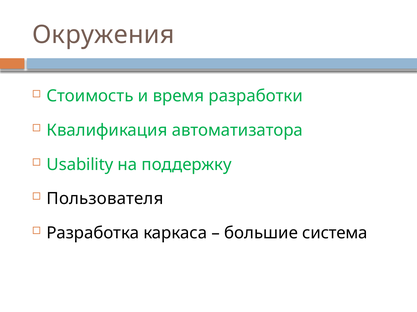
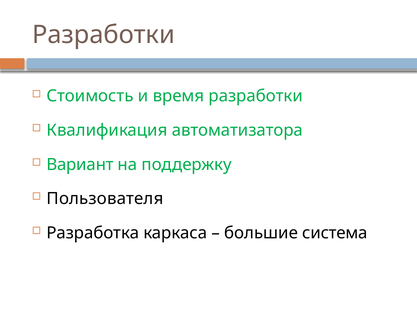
Окружения at (103, 35): Окружения -> Разработки
Usability: Usability -> Вариант
